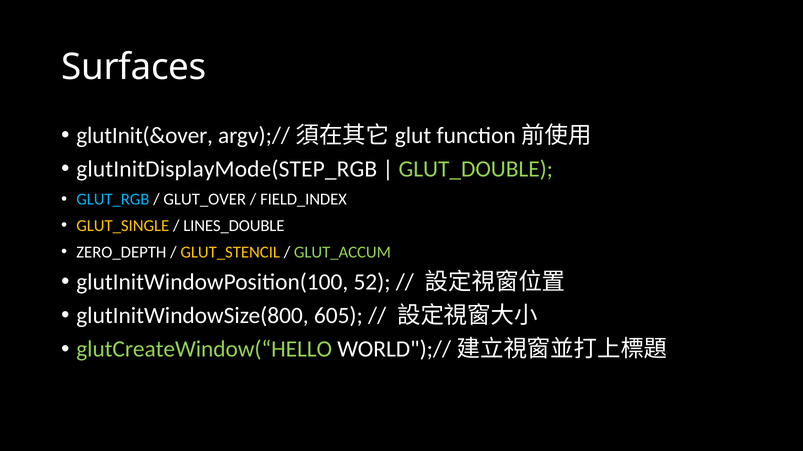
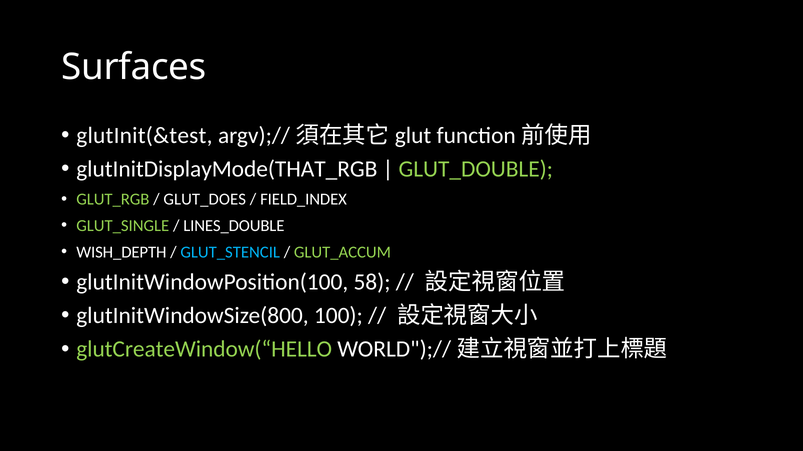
glutInit(&over: glutInit(&over -> glutInit(&test
glutInitDisplayMode(STEP_RGB: glutInitDisplayMode(STEP_RGB -> glutInitDisplayMode(THAT_RGB
GLUT_RGB colour: light blue -> light green
GLUT_OVER: GLUT_OVER -> GLUT_DOES
GLUT_SINGLE colour: yellow -> light green
ZERO_DEPTH: ZERO_DEPTH -> WISH_DEPTH
GLUT_STENCIL colour: yellow -> light blue
52: 52 -> 58
605: 605 -> 100
